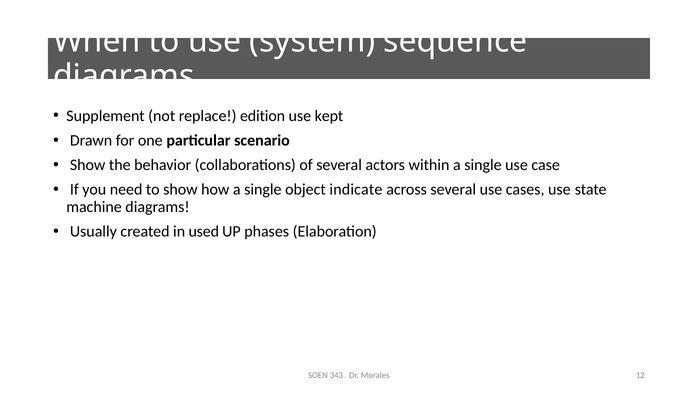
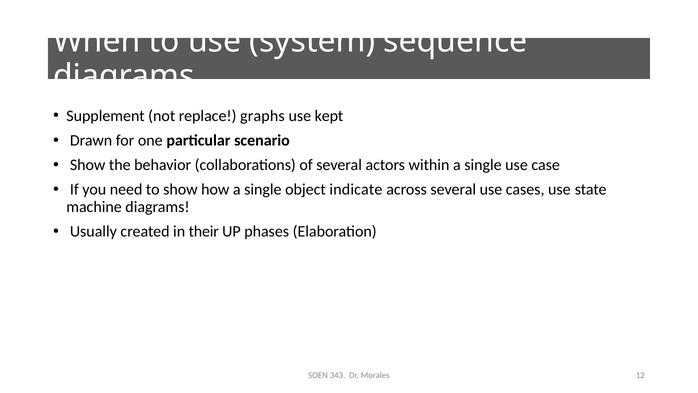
edition: edition -> graphs
used: used -> their
